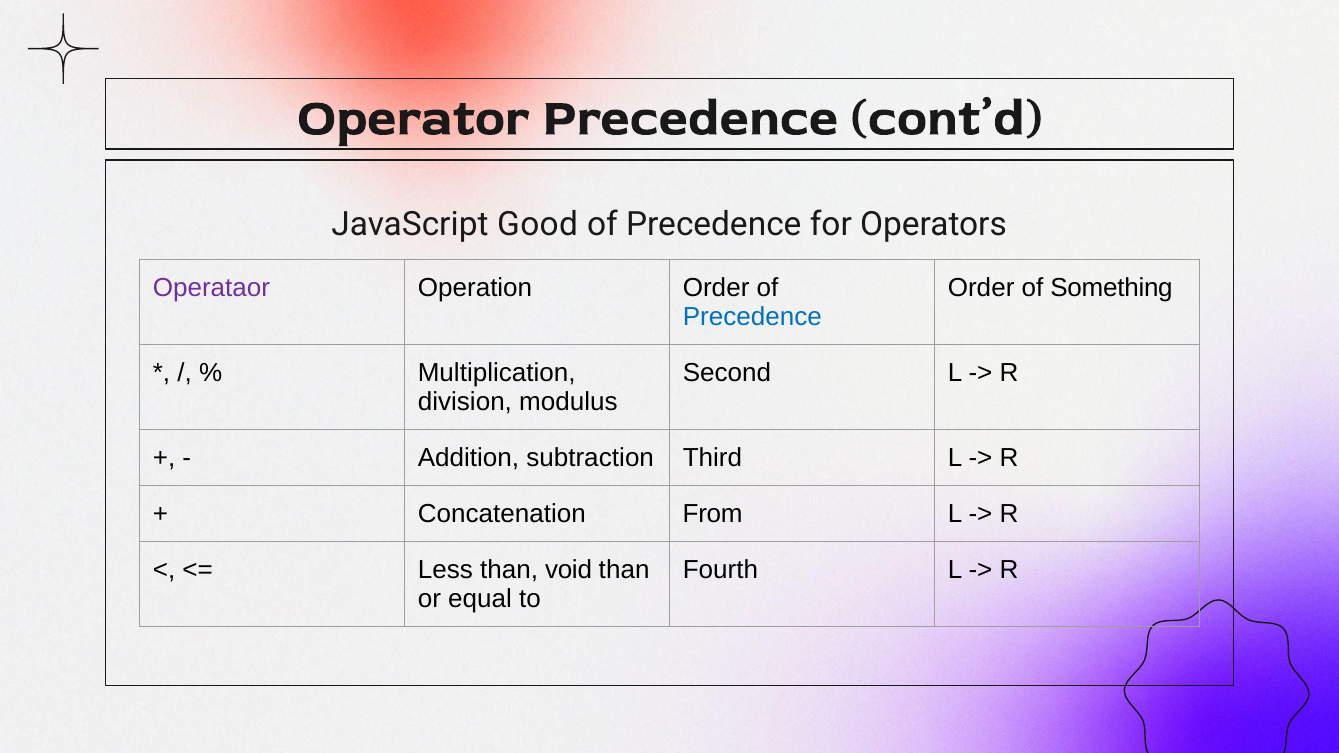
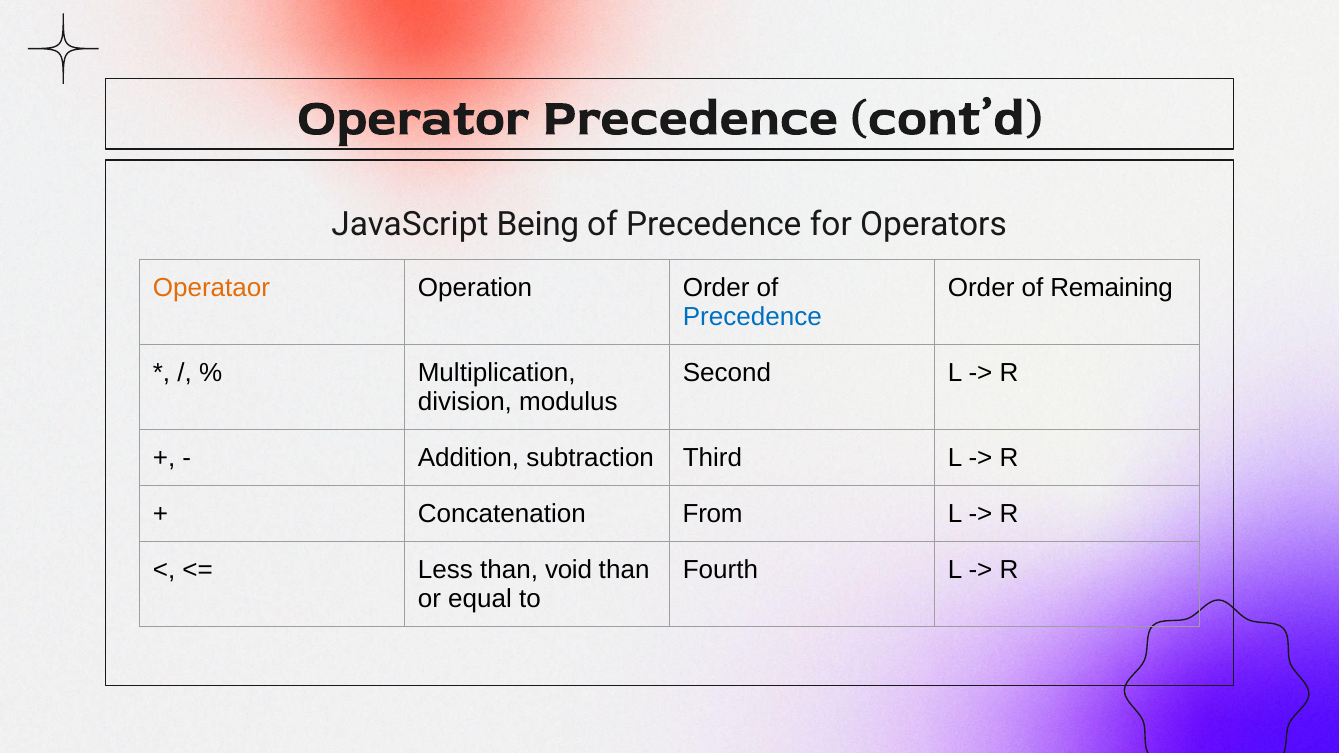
Good: Good -> Being
Operataor colour: purple -> orange
Something: Something -> Remaining
